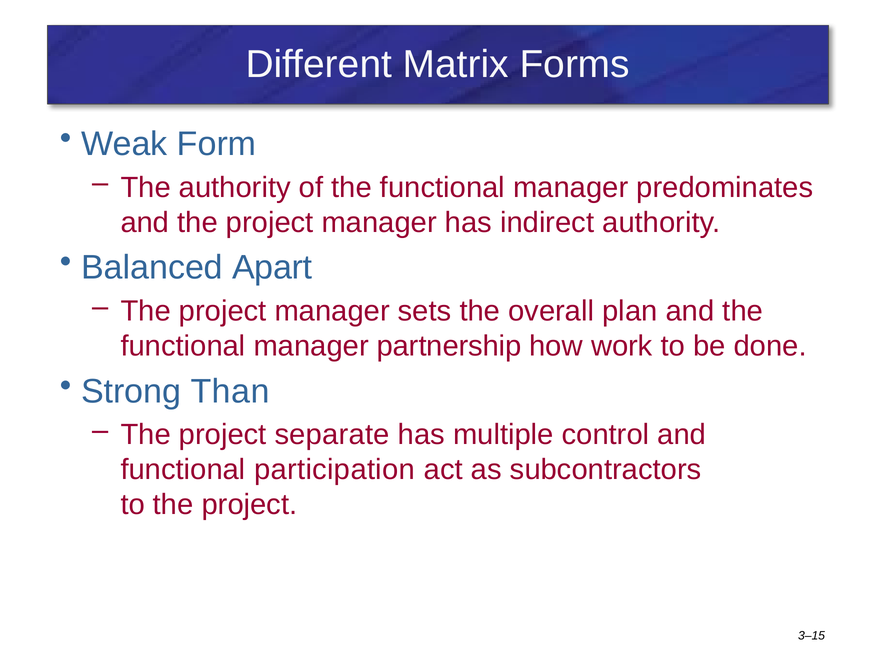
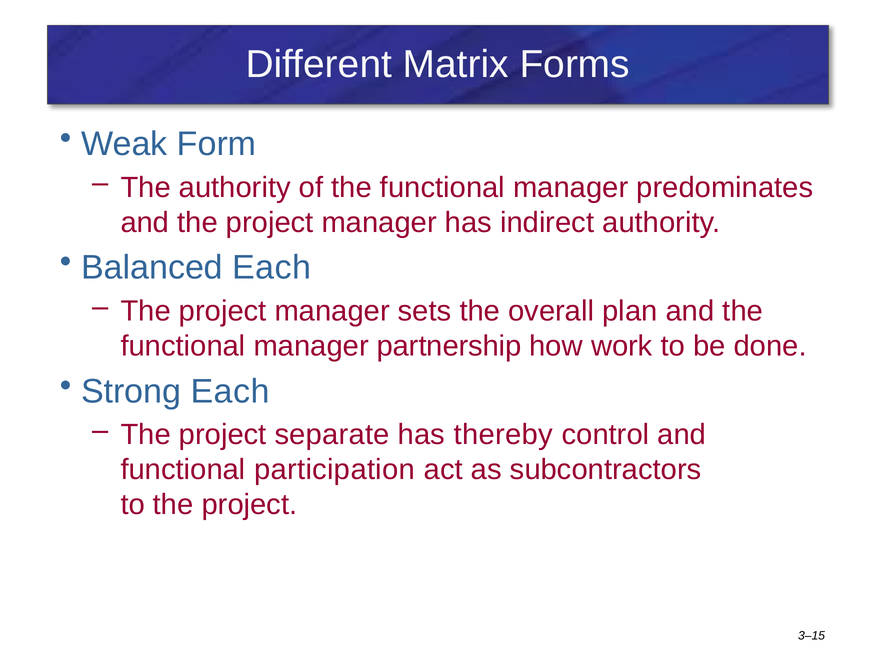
Balanced Apart: Apart -> Each
Strong Than: Than -> Each
multiple: multiple -> thereby
